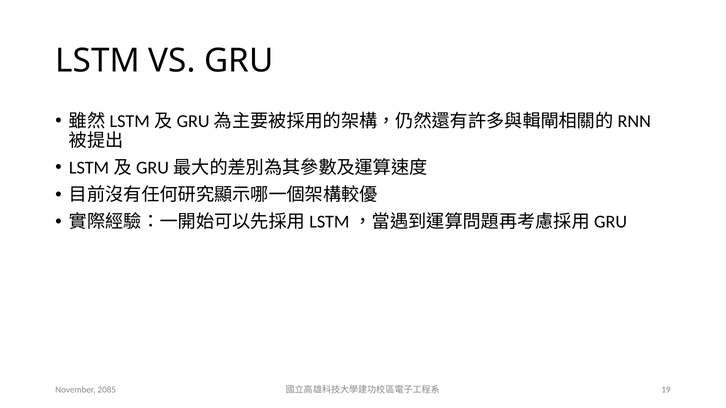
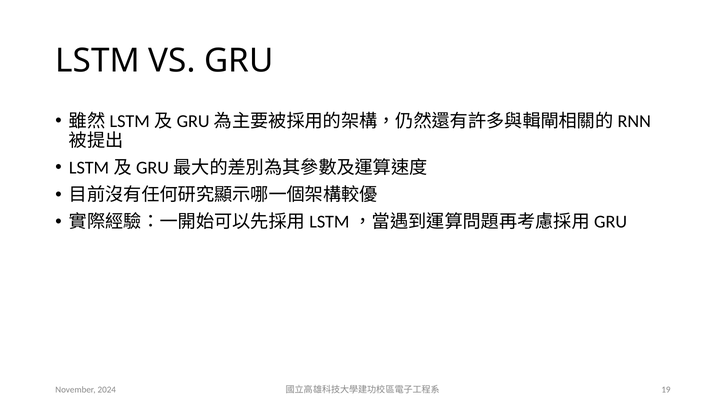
2085: 2085 -> 2024
